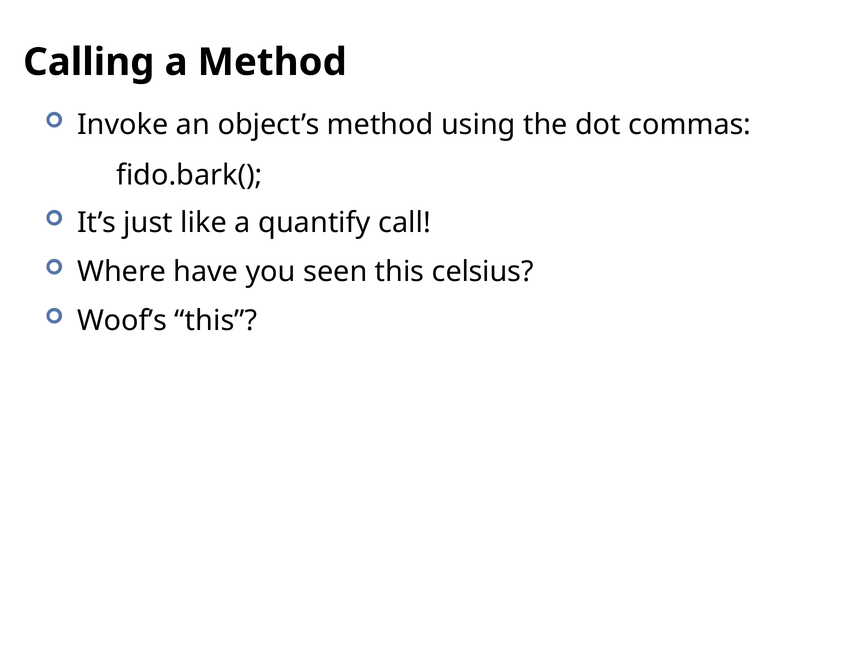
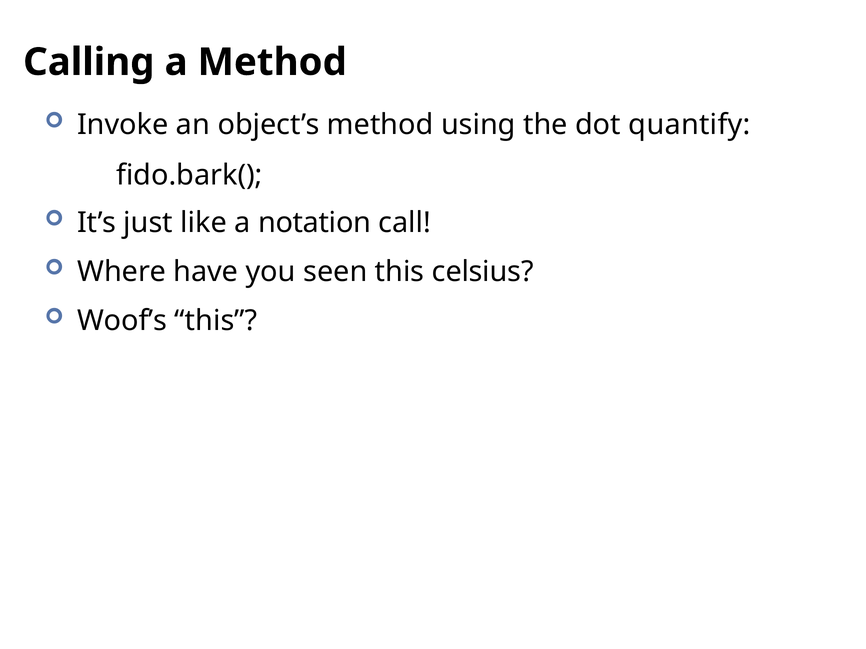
commas: commas -> quantify
quantify: quantify -> notation
